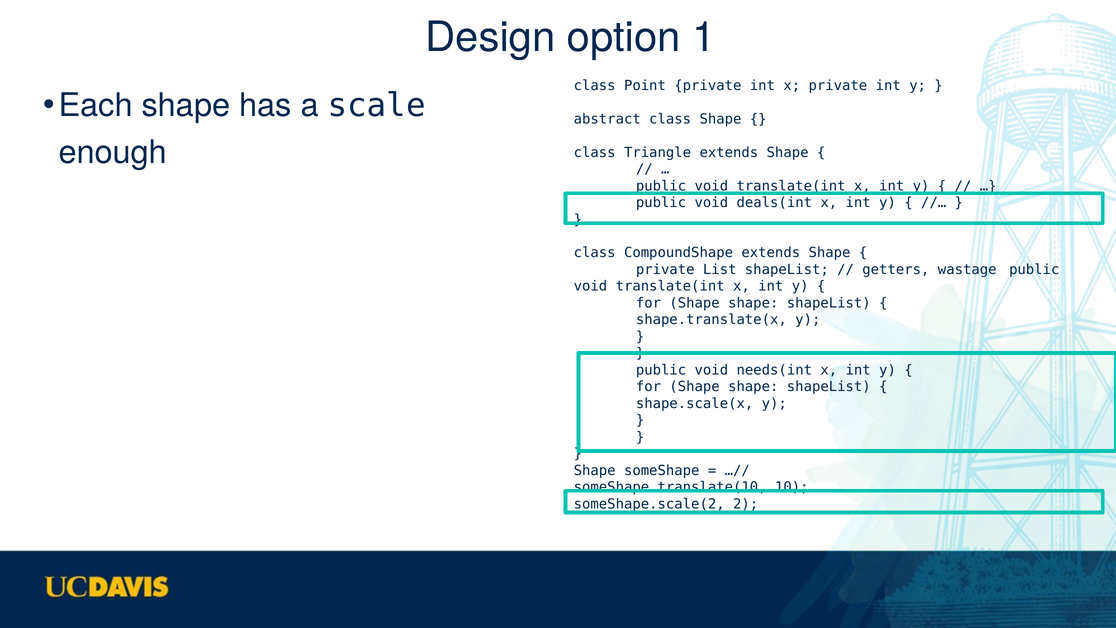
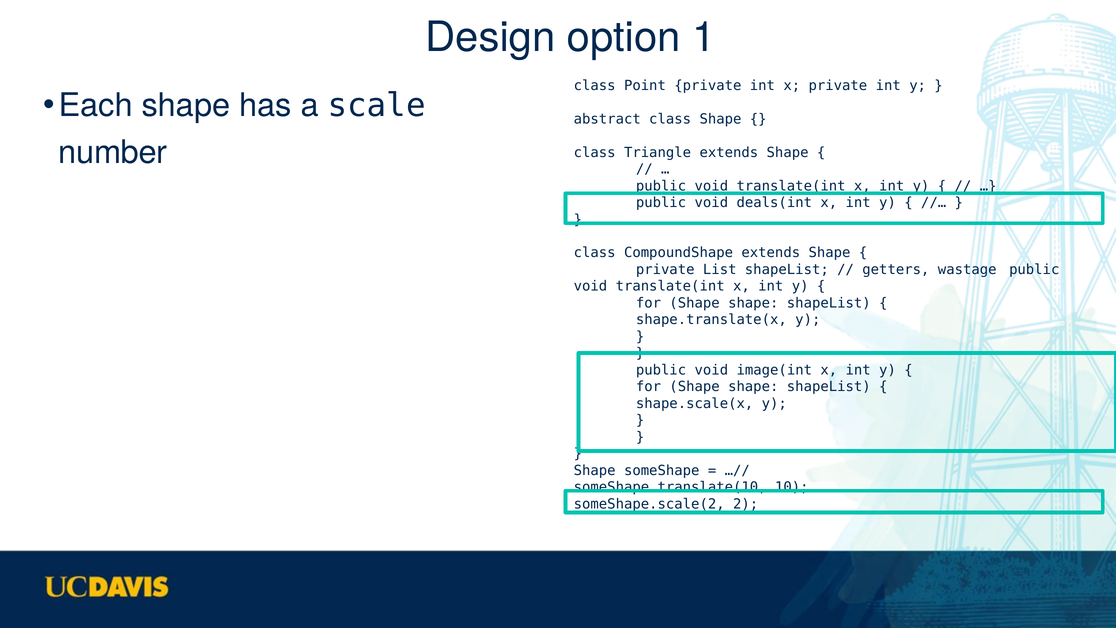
enough: enough -> number
needs(int: needs(int -> image(int
